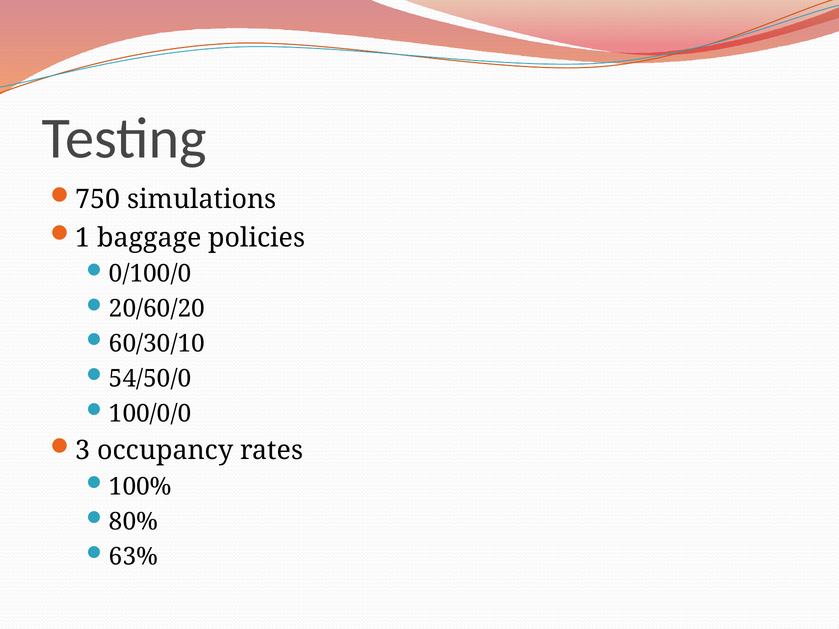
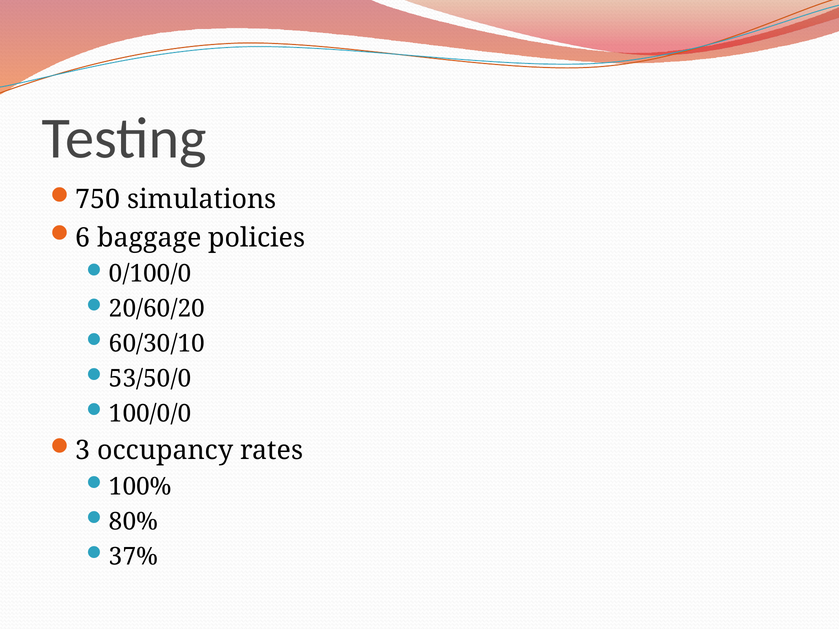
1: 1 -> 6
54/50/0: 54/50/0 -> 53/50/0
63%: 63% -> 37%
